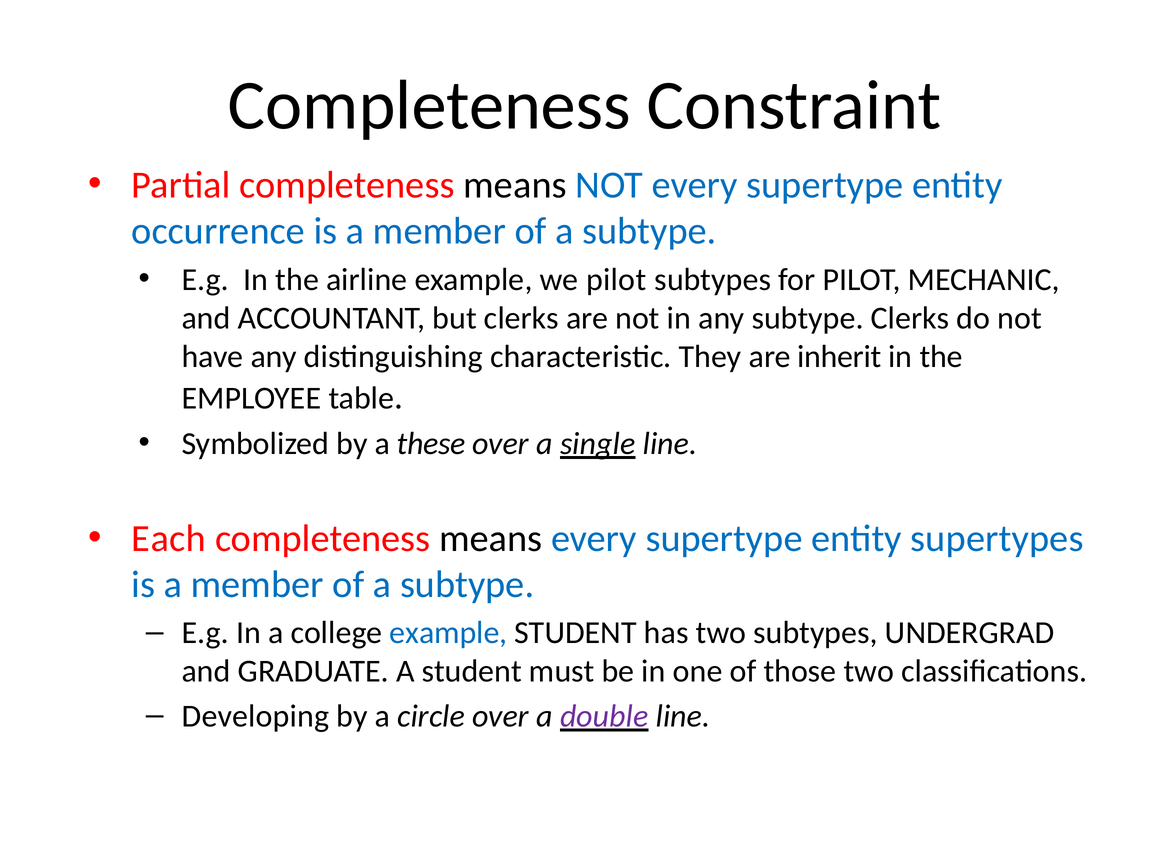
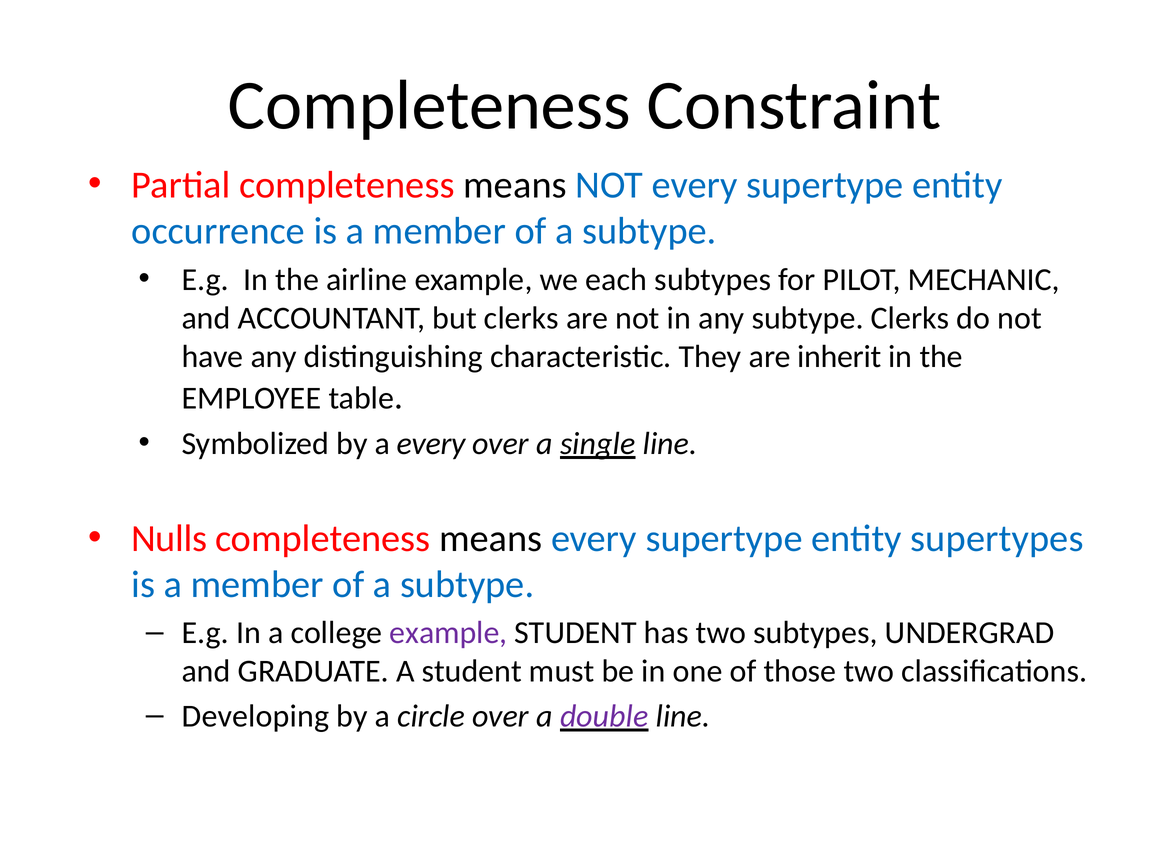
we pilot: pilot -> each
a these: these -> every
Each: Each -> Nulls
example at (448, 633) colour: blue -> purple
